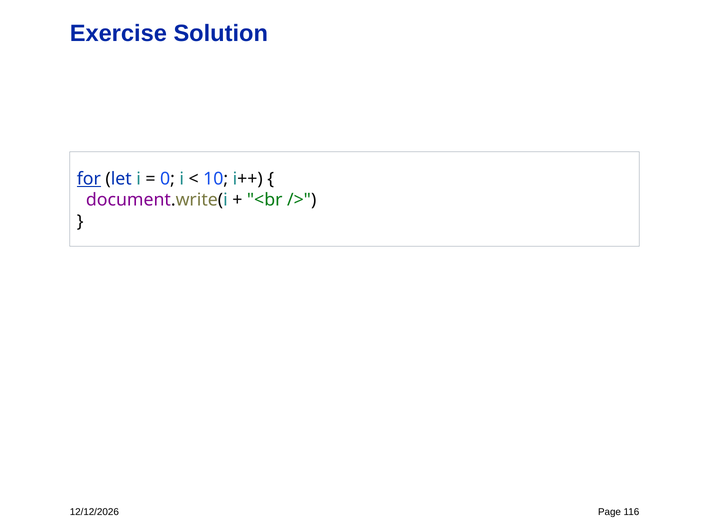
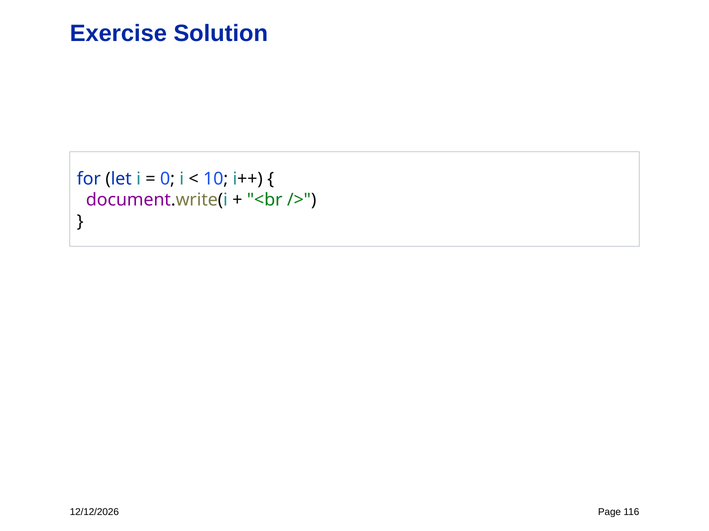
for underline: present -> none
